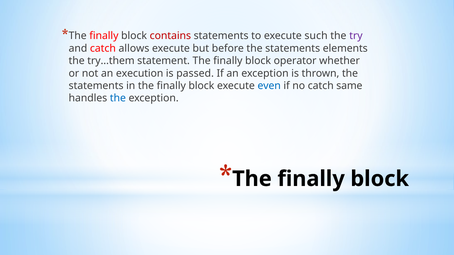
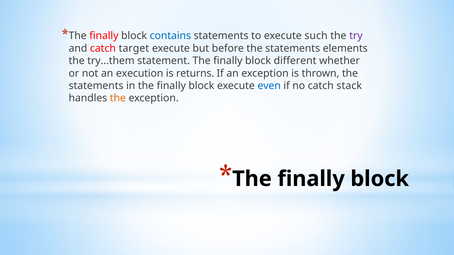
contains colour: red -> blue
allows: allows -> target
operator: operator -> different
passed: passed -> returns
same: same -> stack
the at (118, 98) colour: blue -> orange
